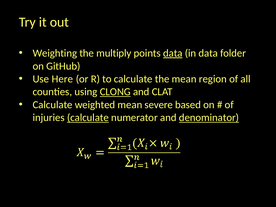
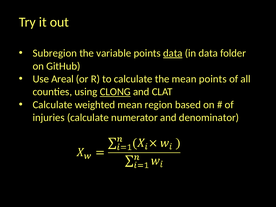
Weighting: Weighting -> Subregion
multiply: multiply -> variable
Here: Here -> Areal
mean region: region -> points
severe: severe -> region
calculate at (88, 118) underline: present -> none
denominator underline: present -> none
